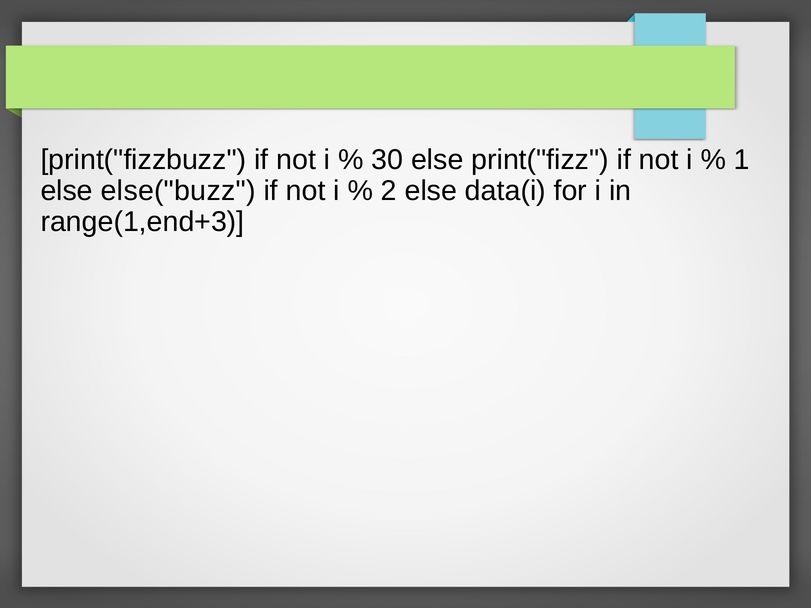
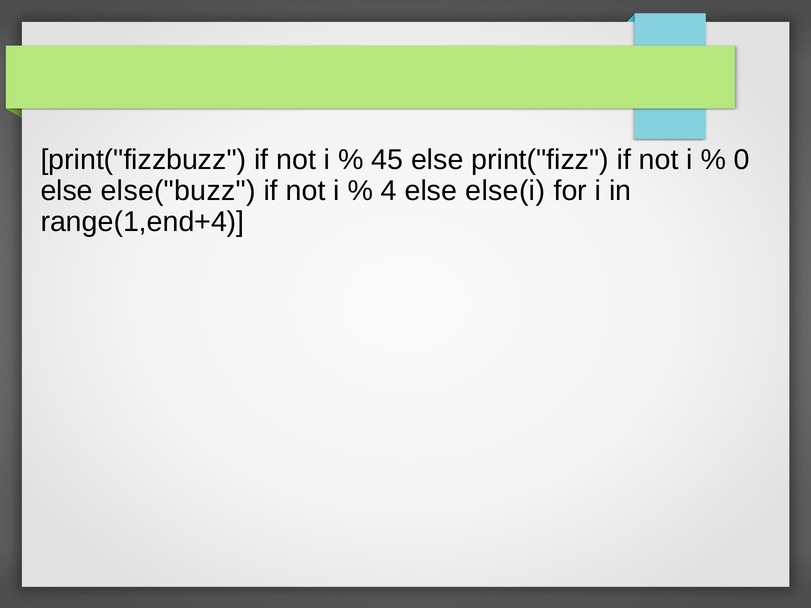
30: 30 -> 45
1: 1 -> 0
2: 2 -> 4
data(i: data(i -> else(i
range(1,end+3: range(1,end+3 -> range(1,end+4
